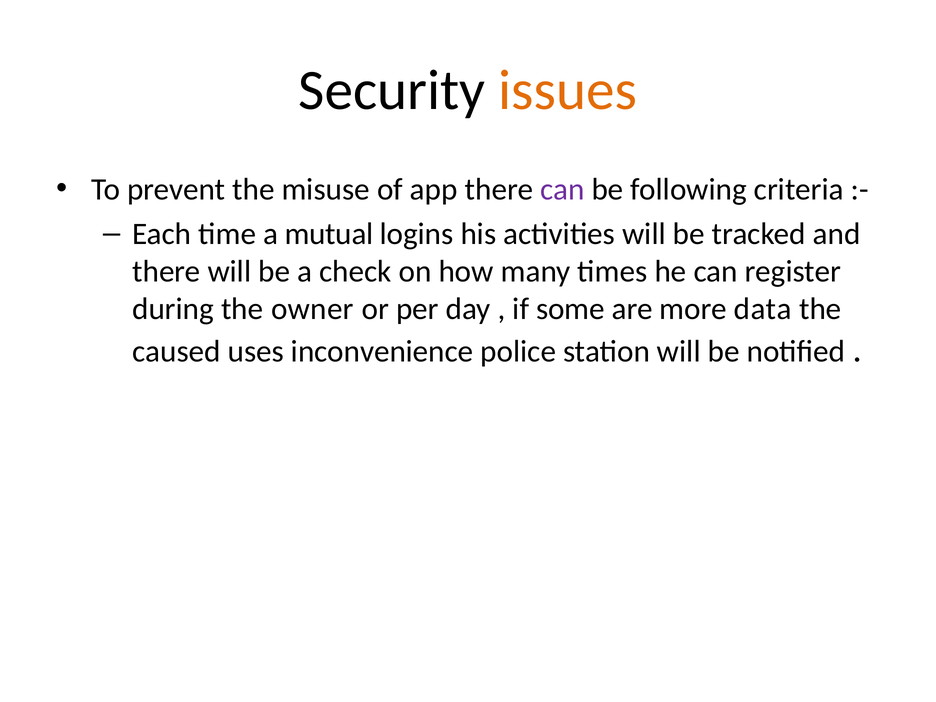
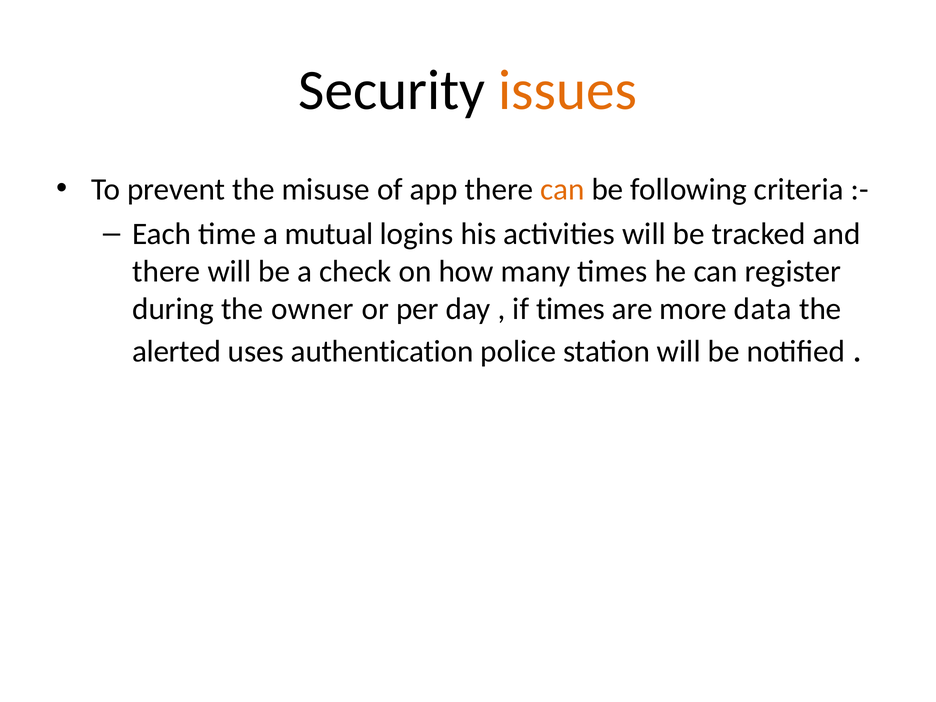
can at (562, 189) colour: purple -> orange
if some: some -> times
caused: caused -> alerted
inconvenience: inconvenience -> authentication
